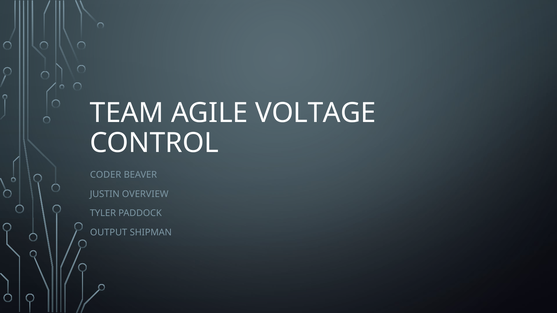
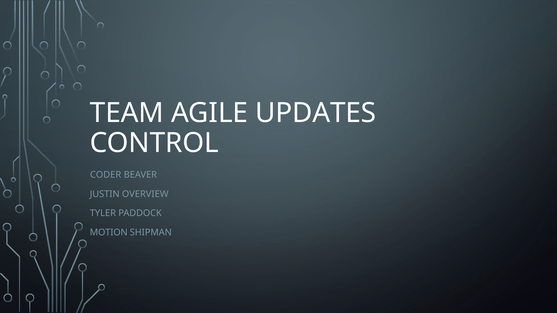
VOLTAGE: VOLTAGE -> UPDATES
OUTPUT: OUTPUT -> MOTION
